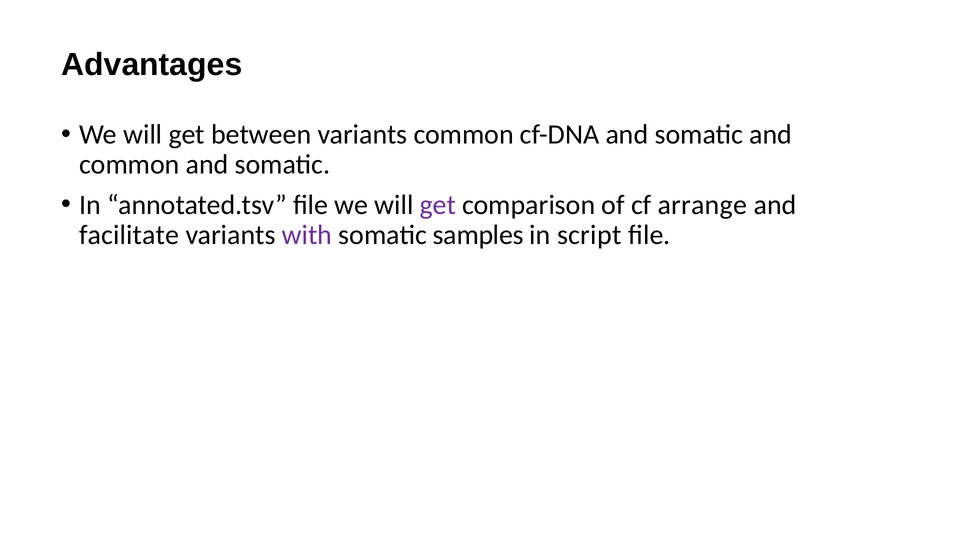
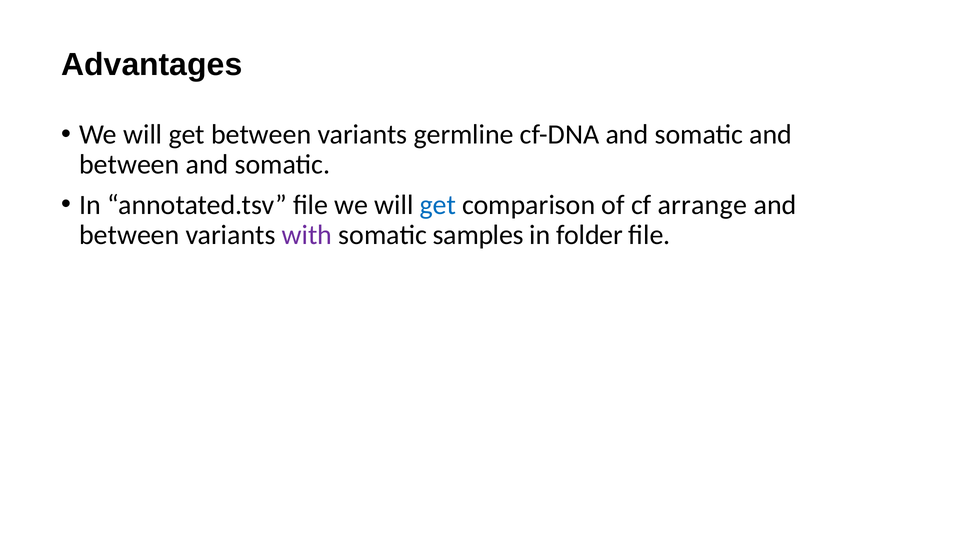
variants common: common -> germline
common at (129, 165): common -> between
get at (438, 205) colour: purple -> blue
facilitate at (129, 235): facilitate -> between
script: script -> folder
